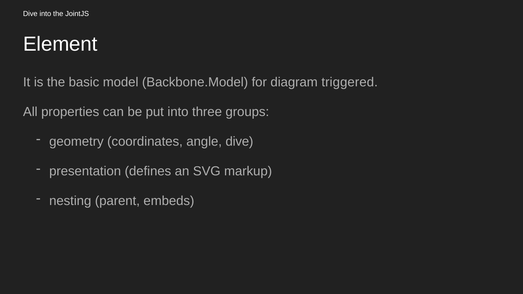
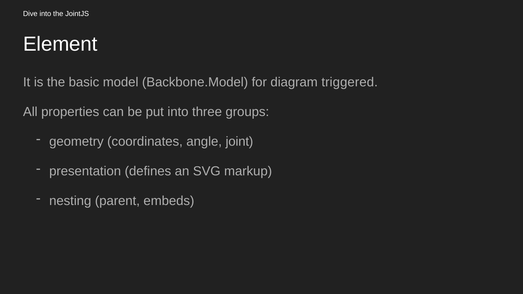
angle dive: dive -> joint
